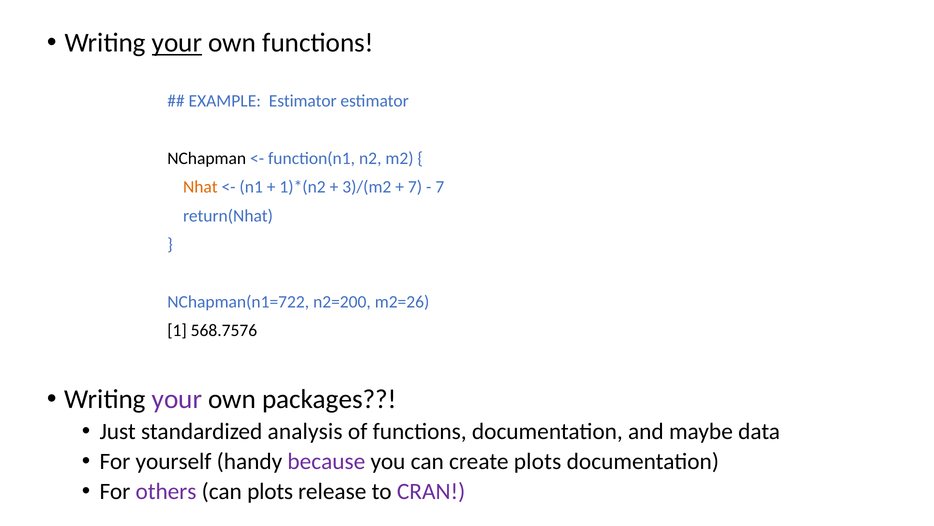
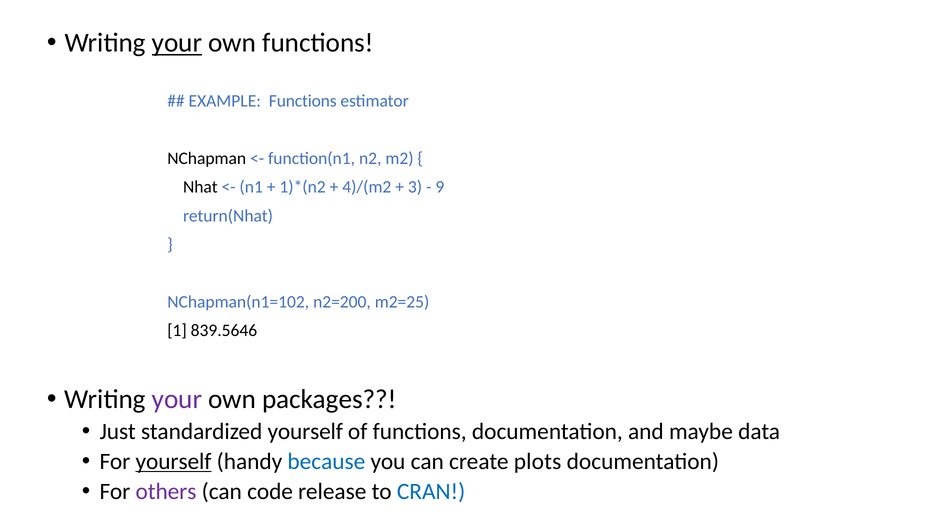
EXAMPLE Estimator: Estimator -> Functions
Nhat colour: orange -> black
3)/(m2: 3)/(m2 -> 4)/(m2
7 at (415, 187): 7 -> 3
7 at (440, 187): 7 -> 9
NChapman(n1=722: NChapman(n1=722 -> NChapman(n1=102
m2=26: m2=26 -> m2=25
568.7576: 568.7576 -> 839.5646
standardized analysis: analysis -> yourself
yourself at (174, 461) underline: none -> present
because colour: purple -> blue
can plots: plots -> code
CRAN colour: purple -> blue
